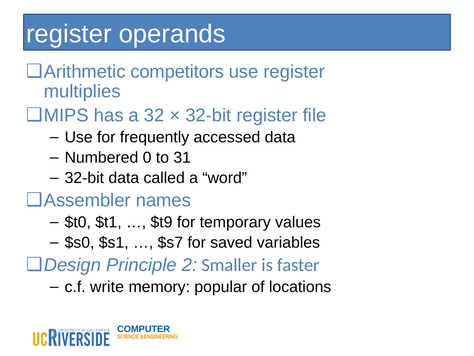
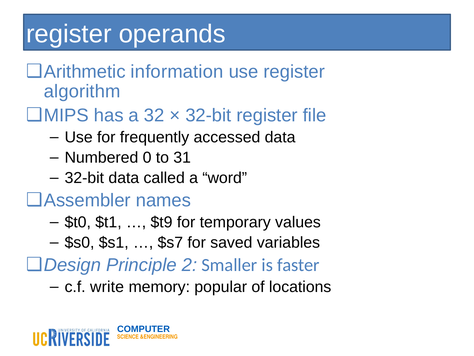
competitors: competitors -> information
multiplies: multiplies -> algorithm
